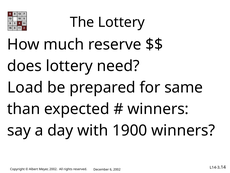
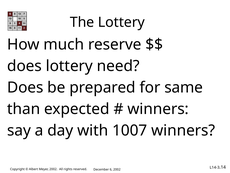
Load at (25, 87): Load -> Does
1900: 1900 -> 1007
